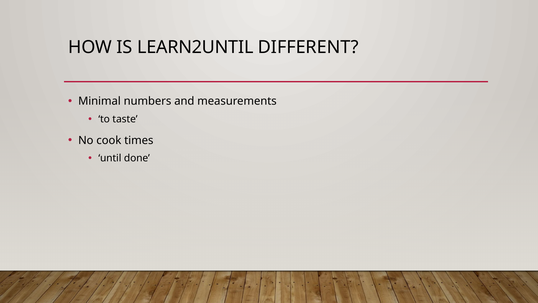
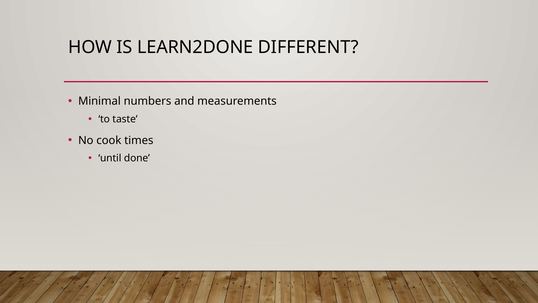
LEARN2UNTIL: LEARN2UNTIL -> LEARN2DONE
